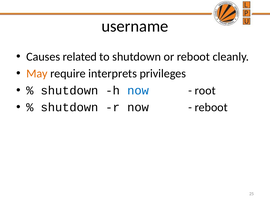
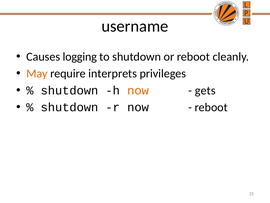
related: related -> logging
now at (138, 90) colour: blue -> orange
root: root -> gets
